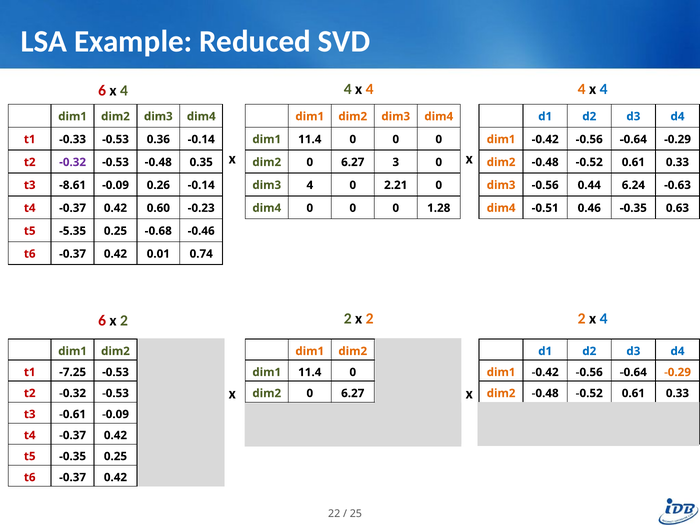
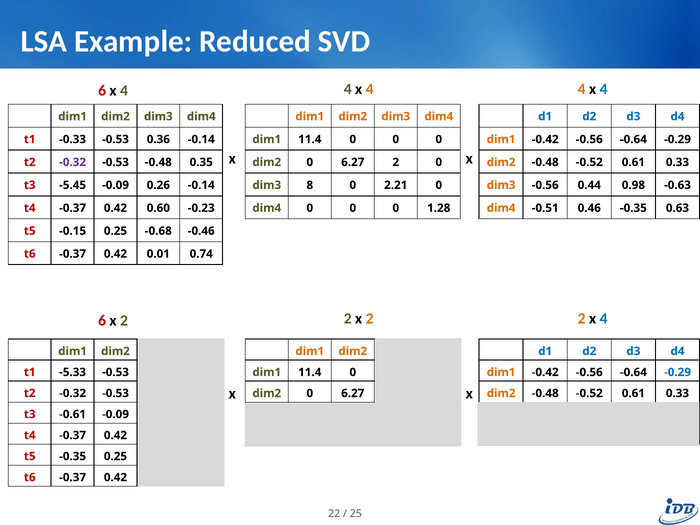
6.27 3: 3 -> 2
-8.61: -8.61 -> -5.45
dim3 4: 4 -> 8
6.24: 6.24 -> 0.98
-5.35: -5.35 -> -0.15
-7.25: -7.25 -> -5.33
-0.29 at (677, 372) colour: orange -> blue
